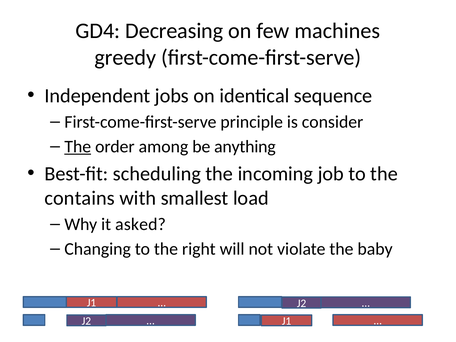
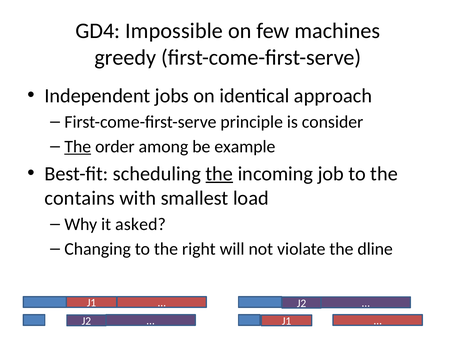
Decreasing: Decreasing -> Impossible
sequence: sequence -> approach
anything: anything -> example
the at (219, 174) underline: none -> present
baby: baby -> dline
